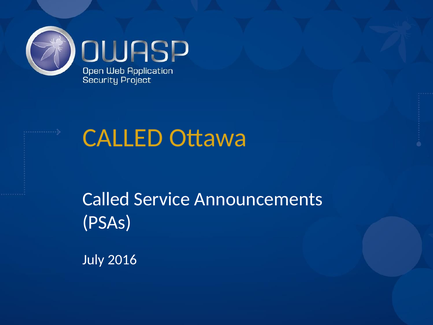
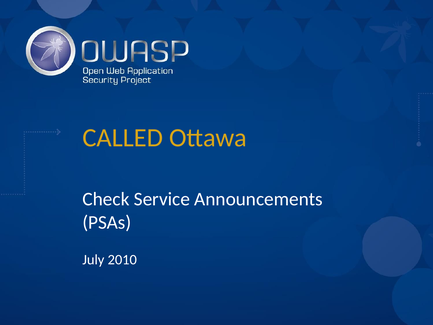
Called at (106, 199): Called -> Check
2016: 2016 -> 2010
